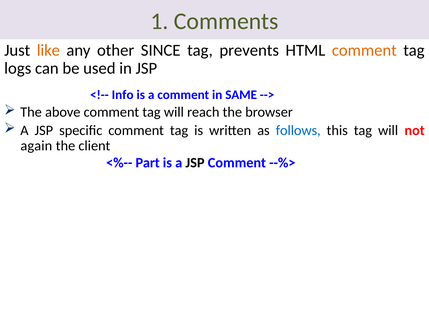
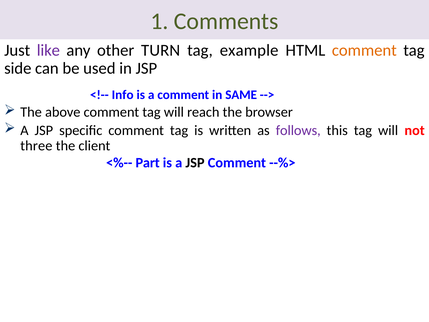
like colour: orange -> purple
SINCE: SINCE -> TURN
prevents: prevents -> example
logs: logs -> side
follows colour: blue -> purple
again: again -> three
